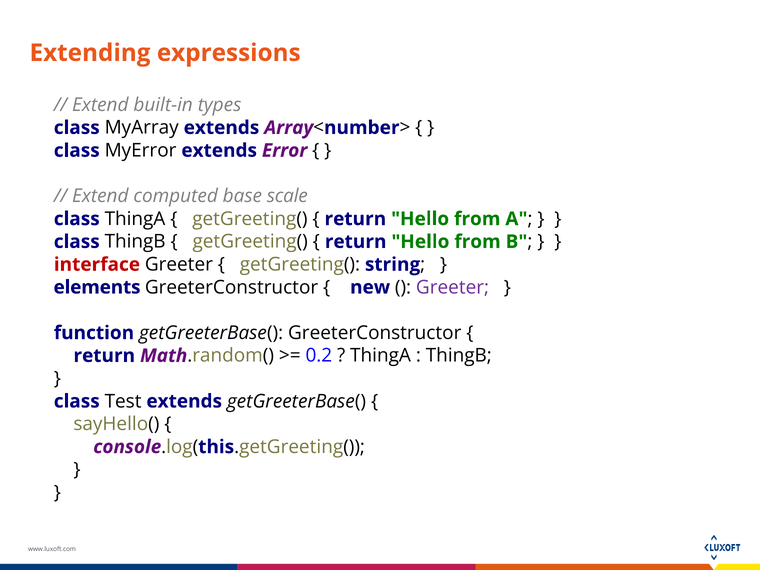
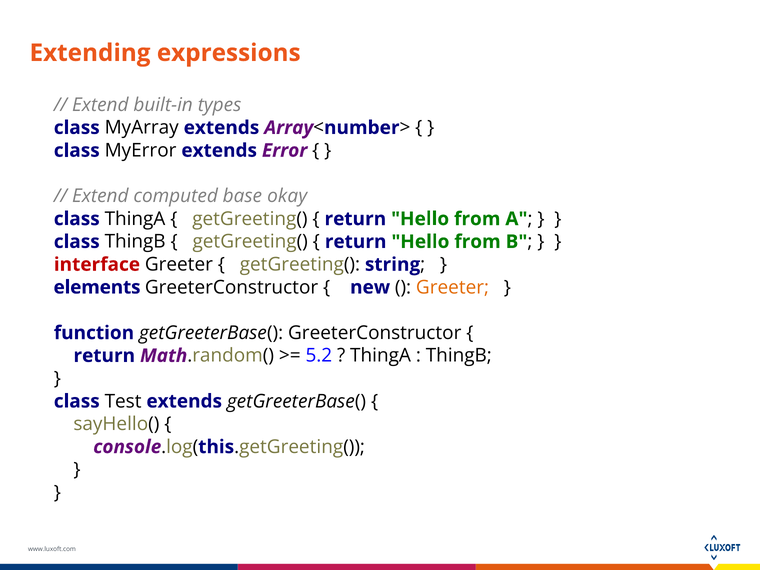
scale: scale -> okay
Greeter at (453, 287) colour: purple -> orange
0.2: 0.2 -> 5.2
